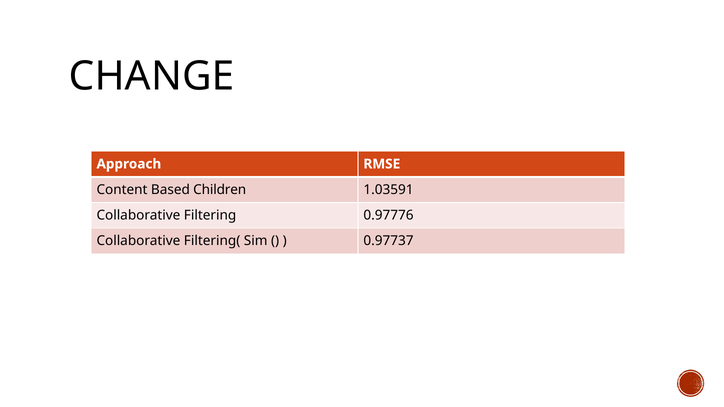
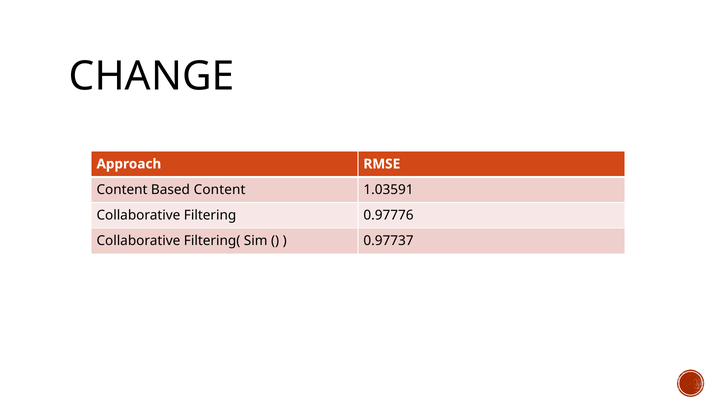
Based Children: Children -> Content
